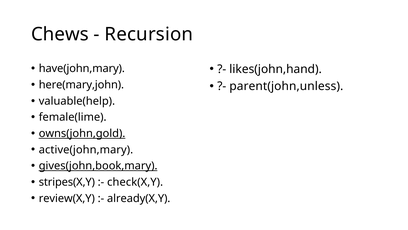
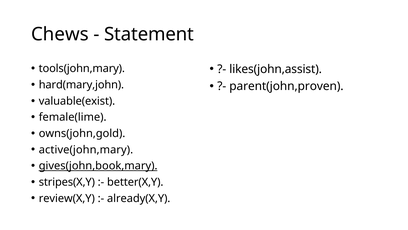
Recursion: Recursion -> Statement
have(john,mary: have(john,mary -> tools(john,mary
likes(john,hand: likes(john,hand -> likes(john,assist
here(mary,john: here(mary,john -> hard(mary,john
parent(john,unless: parent(john,unless -> parent(john,proven
valuable(help: valuable(help -> valuable(exist
owns(john,gold underline: present -> none
check(X,Y: check(X,Y -> better(X,Y
